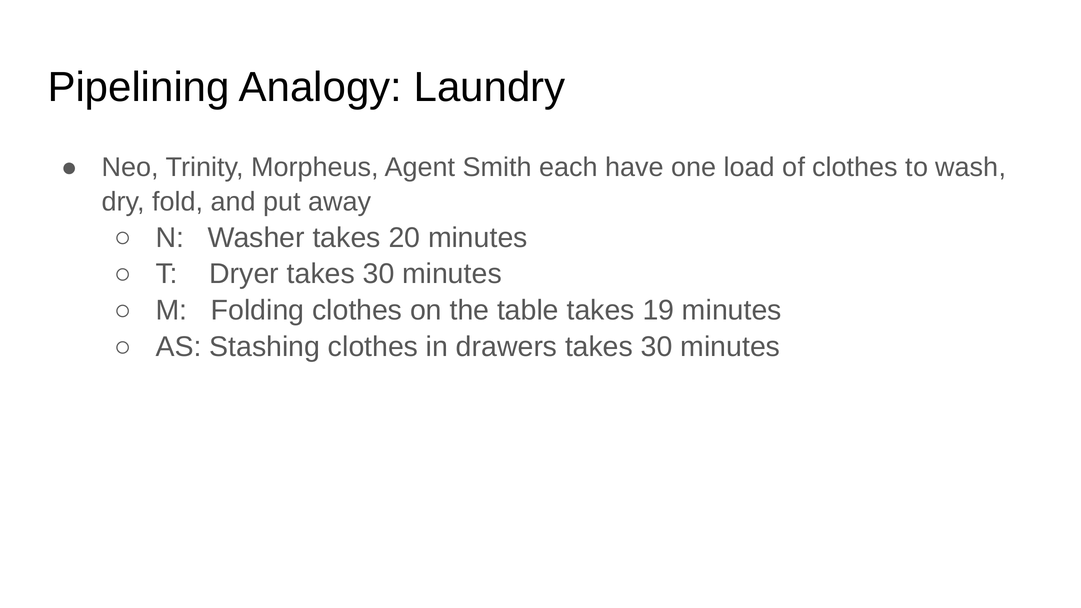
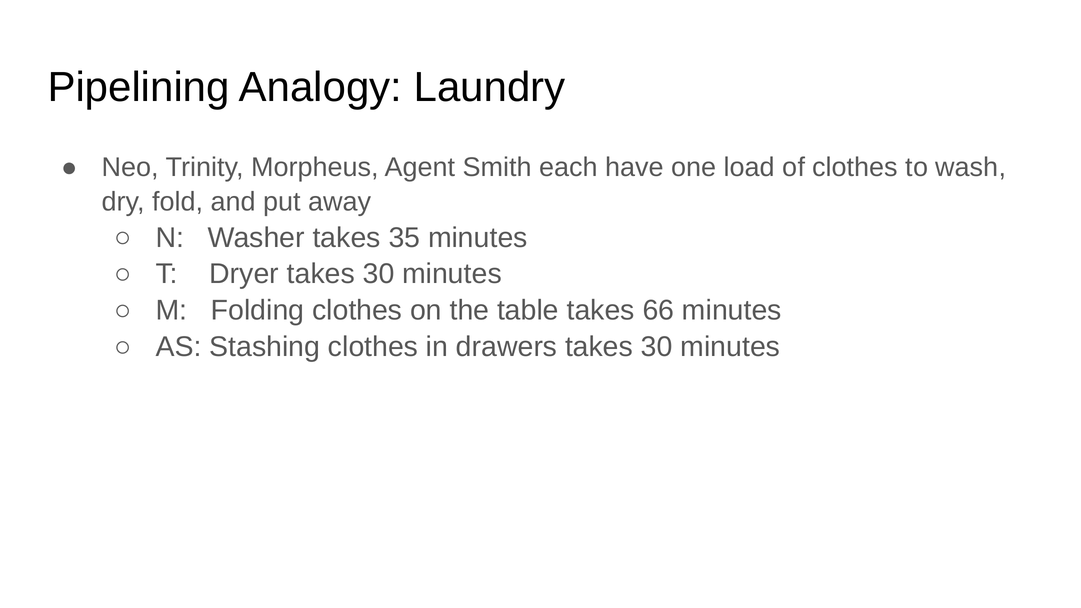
20: 20 -> 35
19: 19 -> 66
